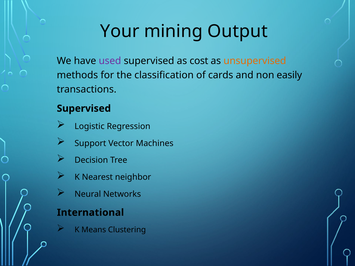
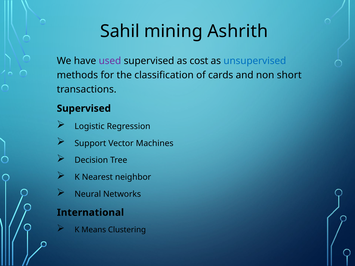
Your: Your -> Sahil
Output: Output -> Ashrith
unsupervised colour: orange -> blue
easily: easily -> short
